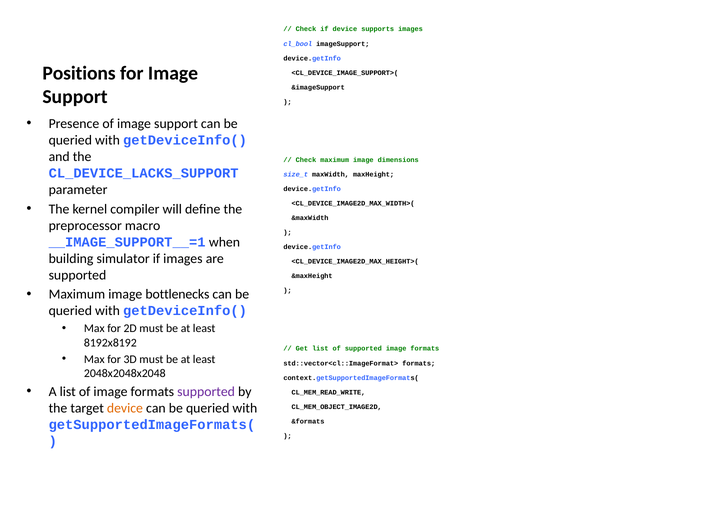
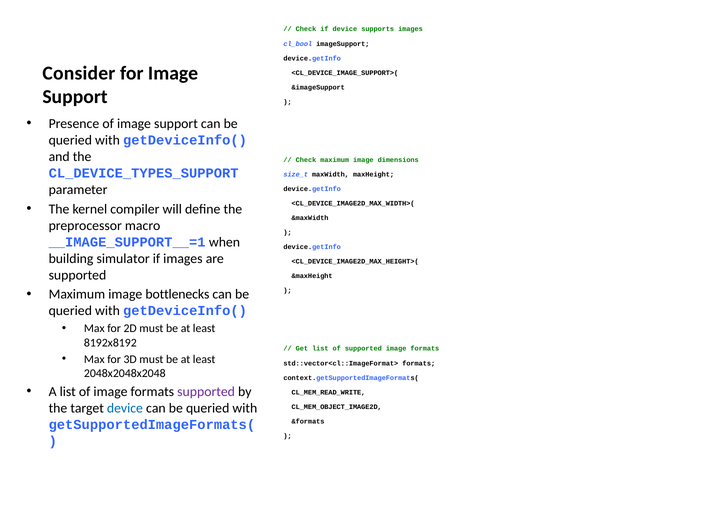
Positions: Positions -> Consider
CL_DEVICE_LACKS_SUPPORT: CL_DEVICE_LACKS_SUPPORT -> CL_DEVICE_TYPES_SUPPORT
device at (125, 408) colour: orange -> blue
